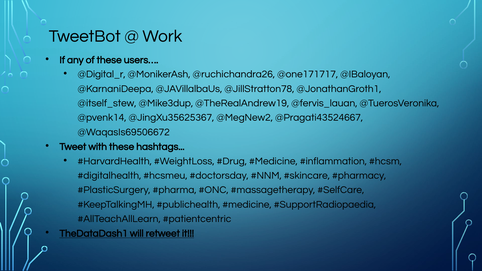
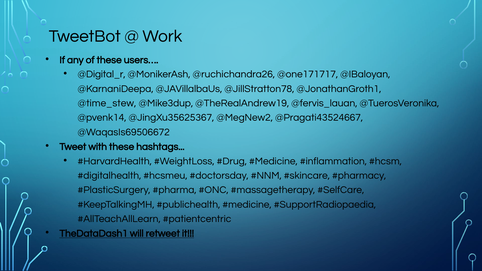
@itself_stew: @itself_stew -> @time_stew
